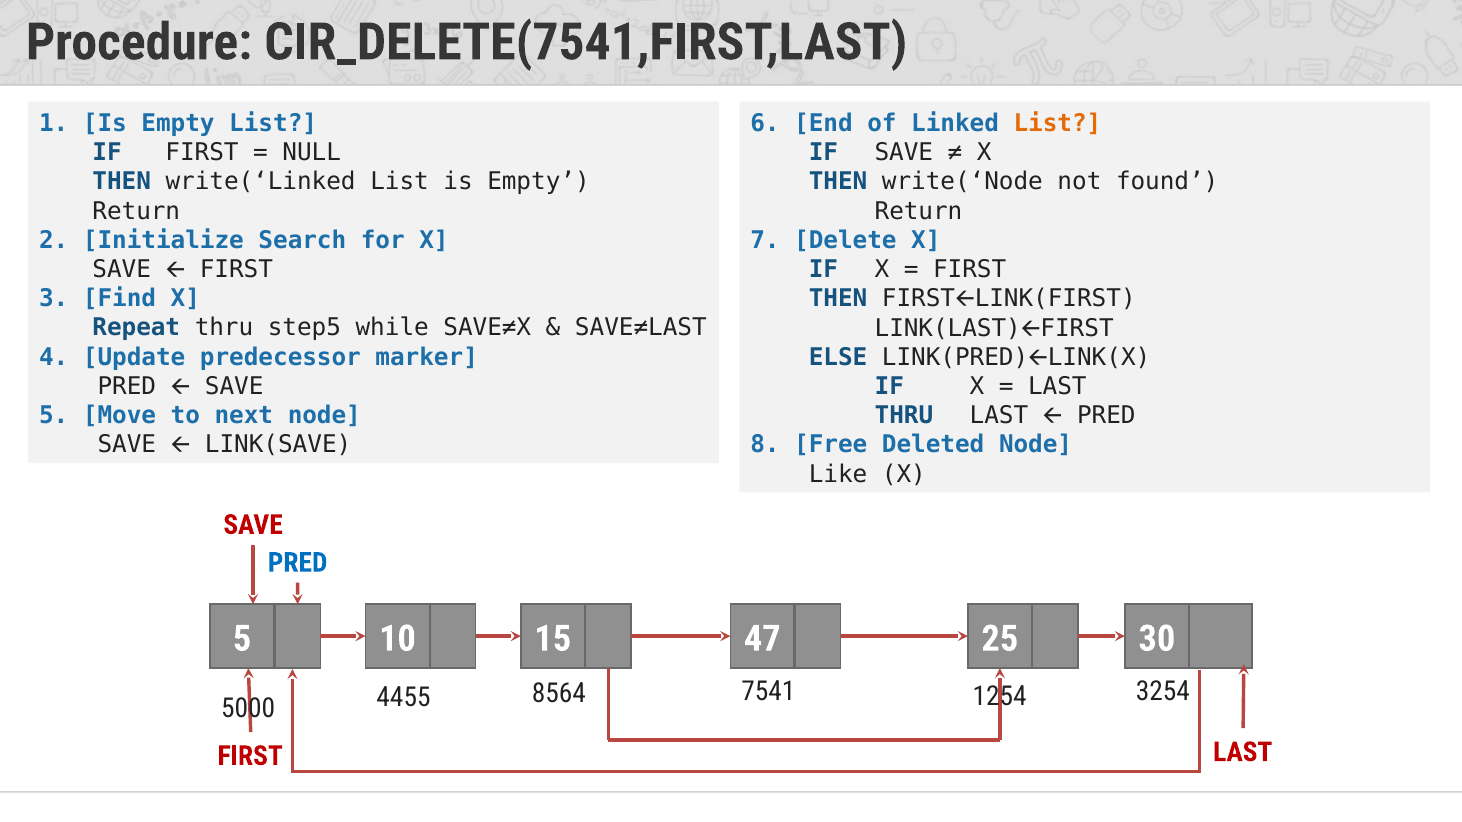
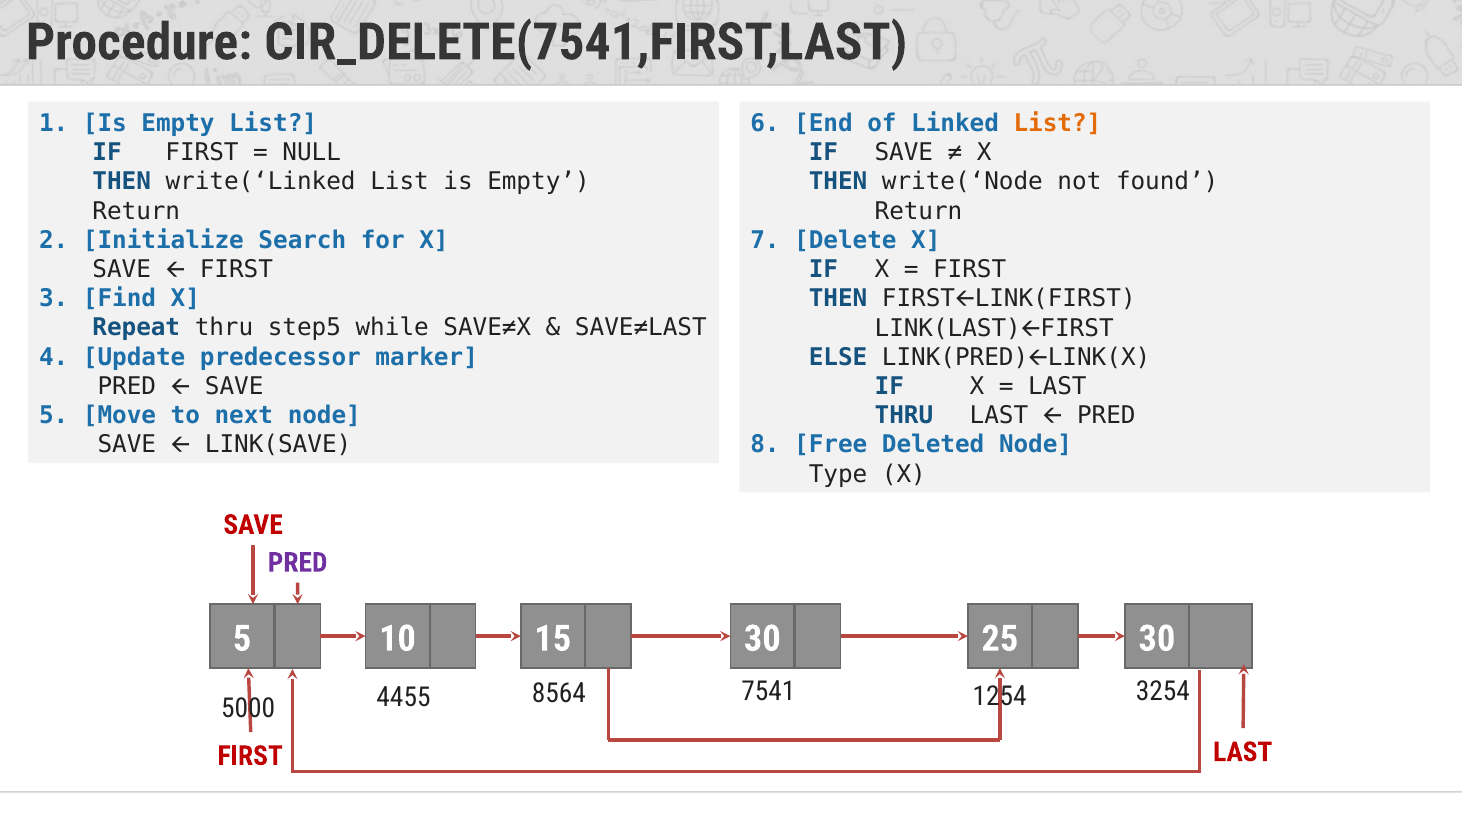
Like: Like -> Type
PRED at (298, 563) colour: blue -> purple
15 47: 47 -> 30
